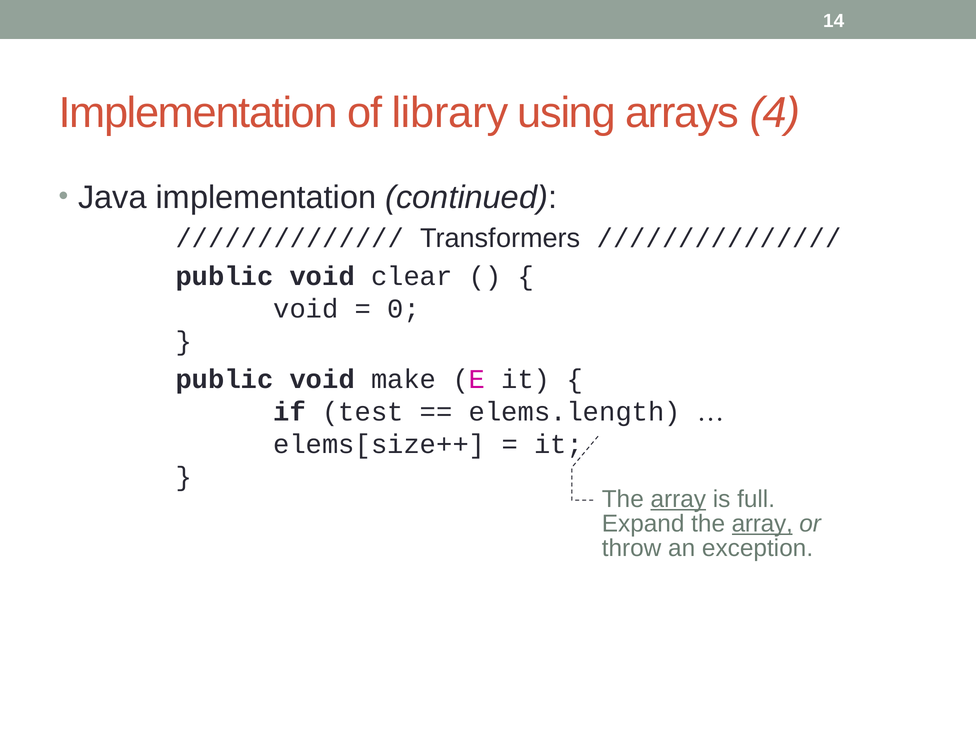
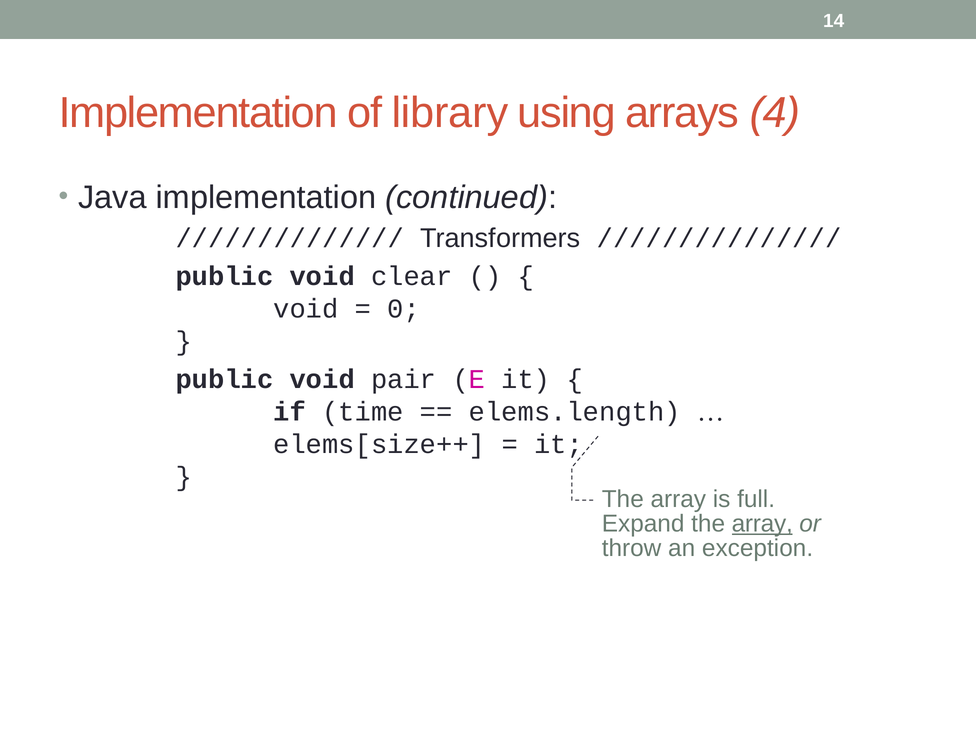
make: make -> pair
test: test -> time
array at (678, 499) underline: present -> none
